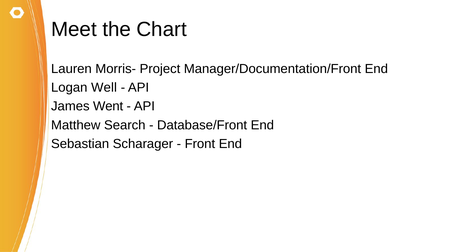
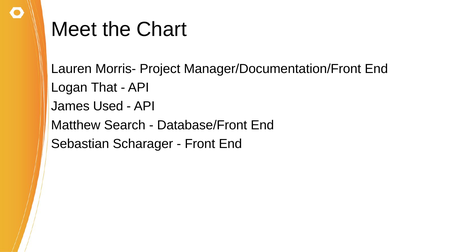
Well: Well -> That
Went: Went -> Used
